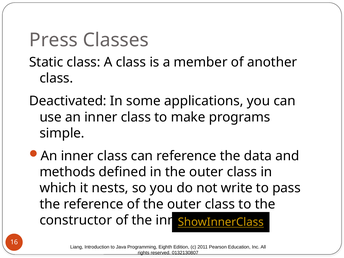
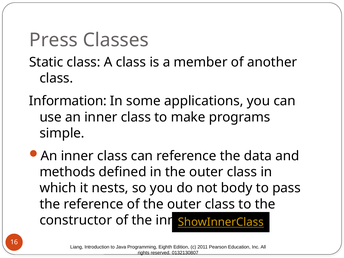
Deactivated: Deactivated -> Information
write: write -> body
